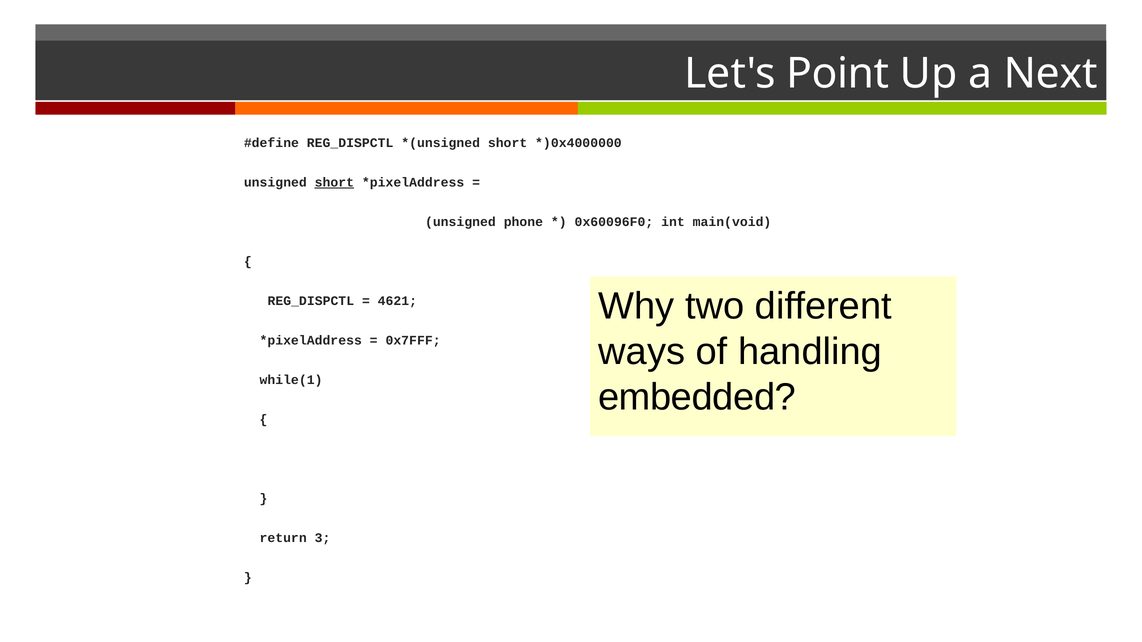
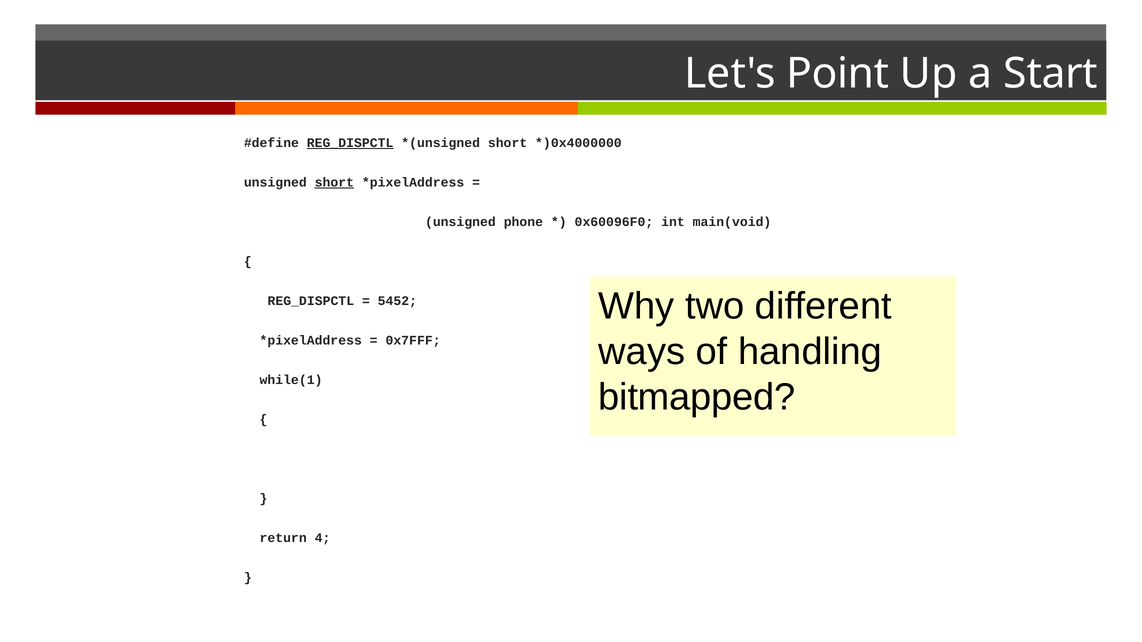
Next: Next -> Start
REG_DISPCTL at (350, 143) underline: none -> present
4621: 4621 -> 5452
embedded: embedded -> bitmapped
3: 3 -> 4
